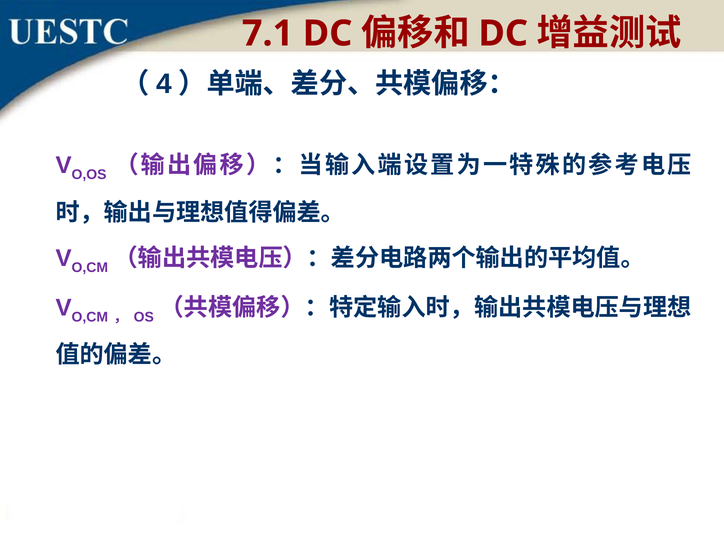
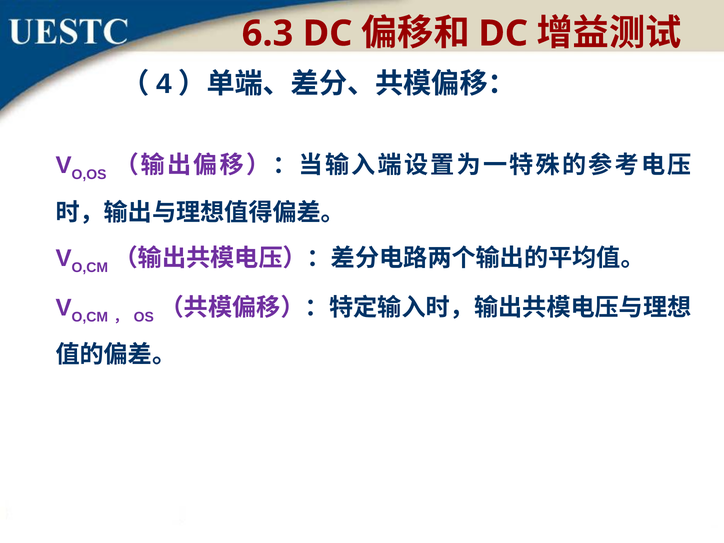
7.1: 7.1 -> 6.3
